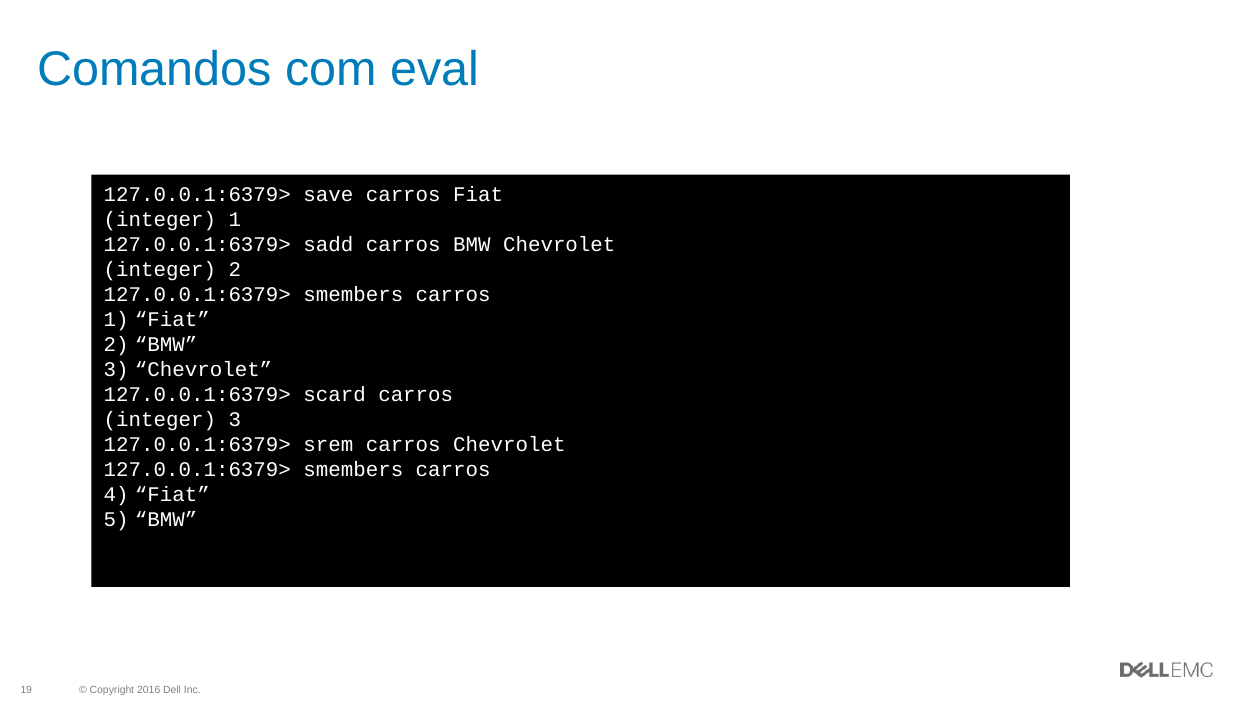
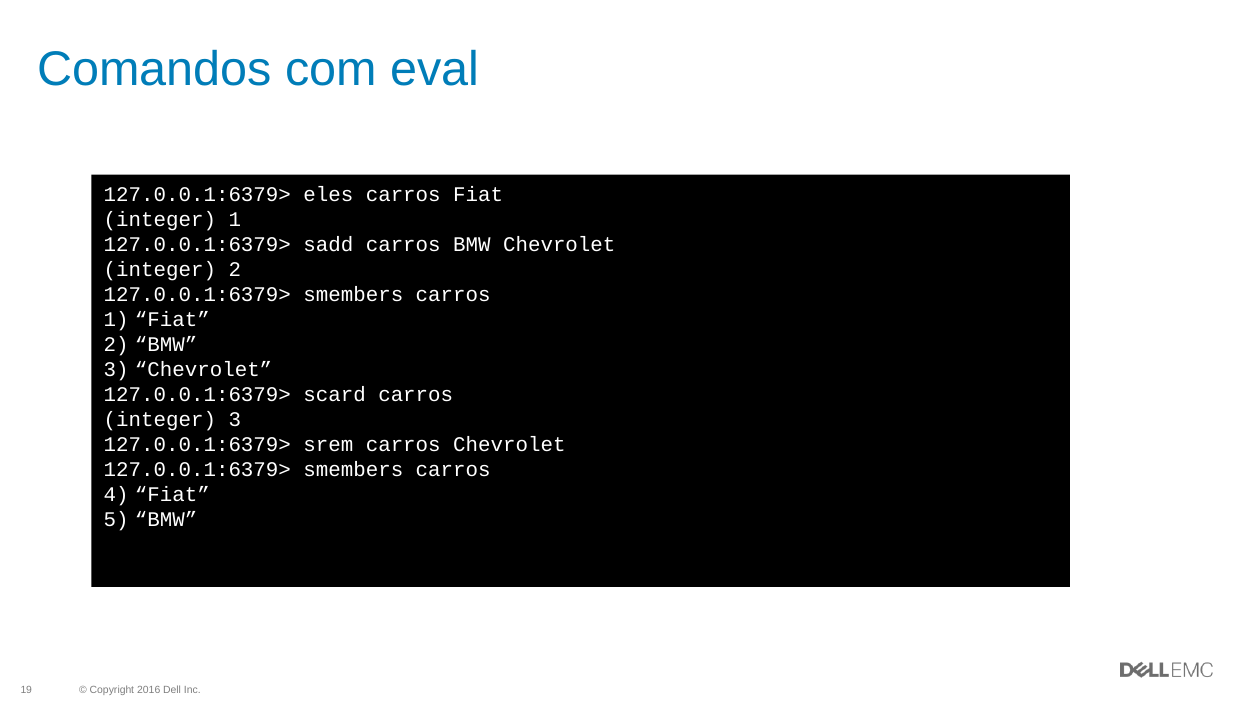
save: save -> eles
